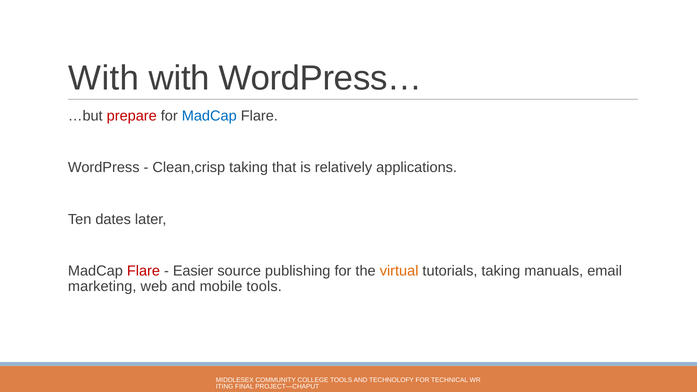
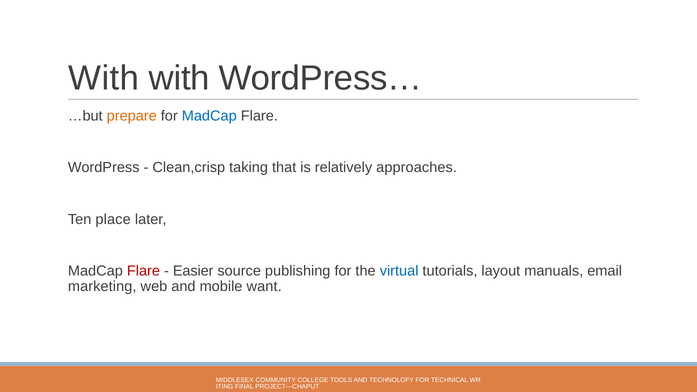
prepare colour: red -> orange
applications: applications -> approaches
dates: dates -> place
virtual colour: orange -> blue
tutorials taking: taking -> layout
mobile tools: tools -> want
